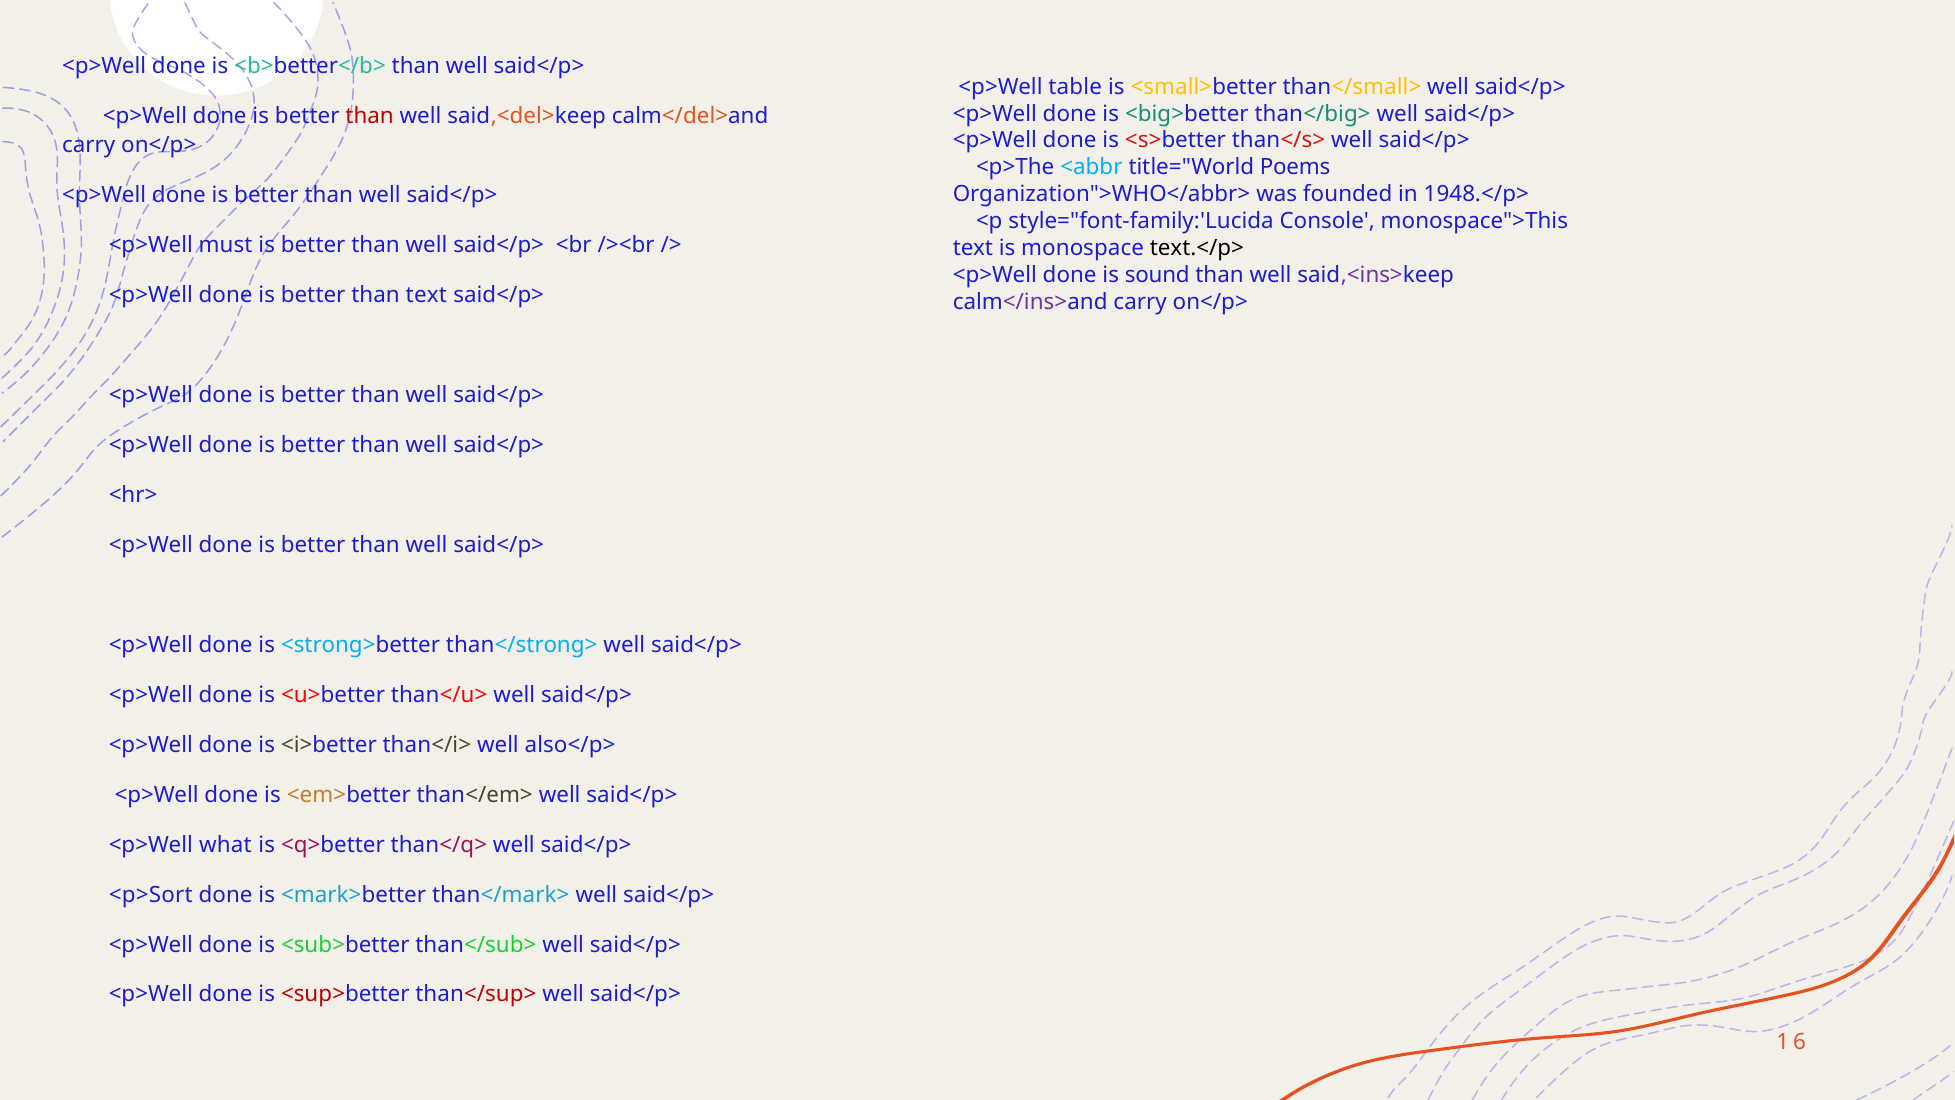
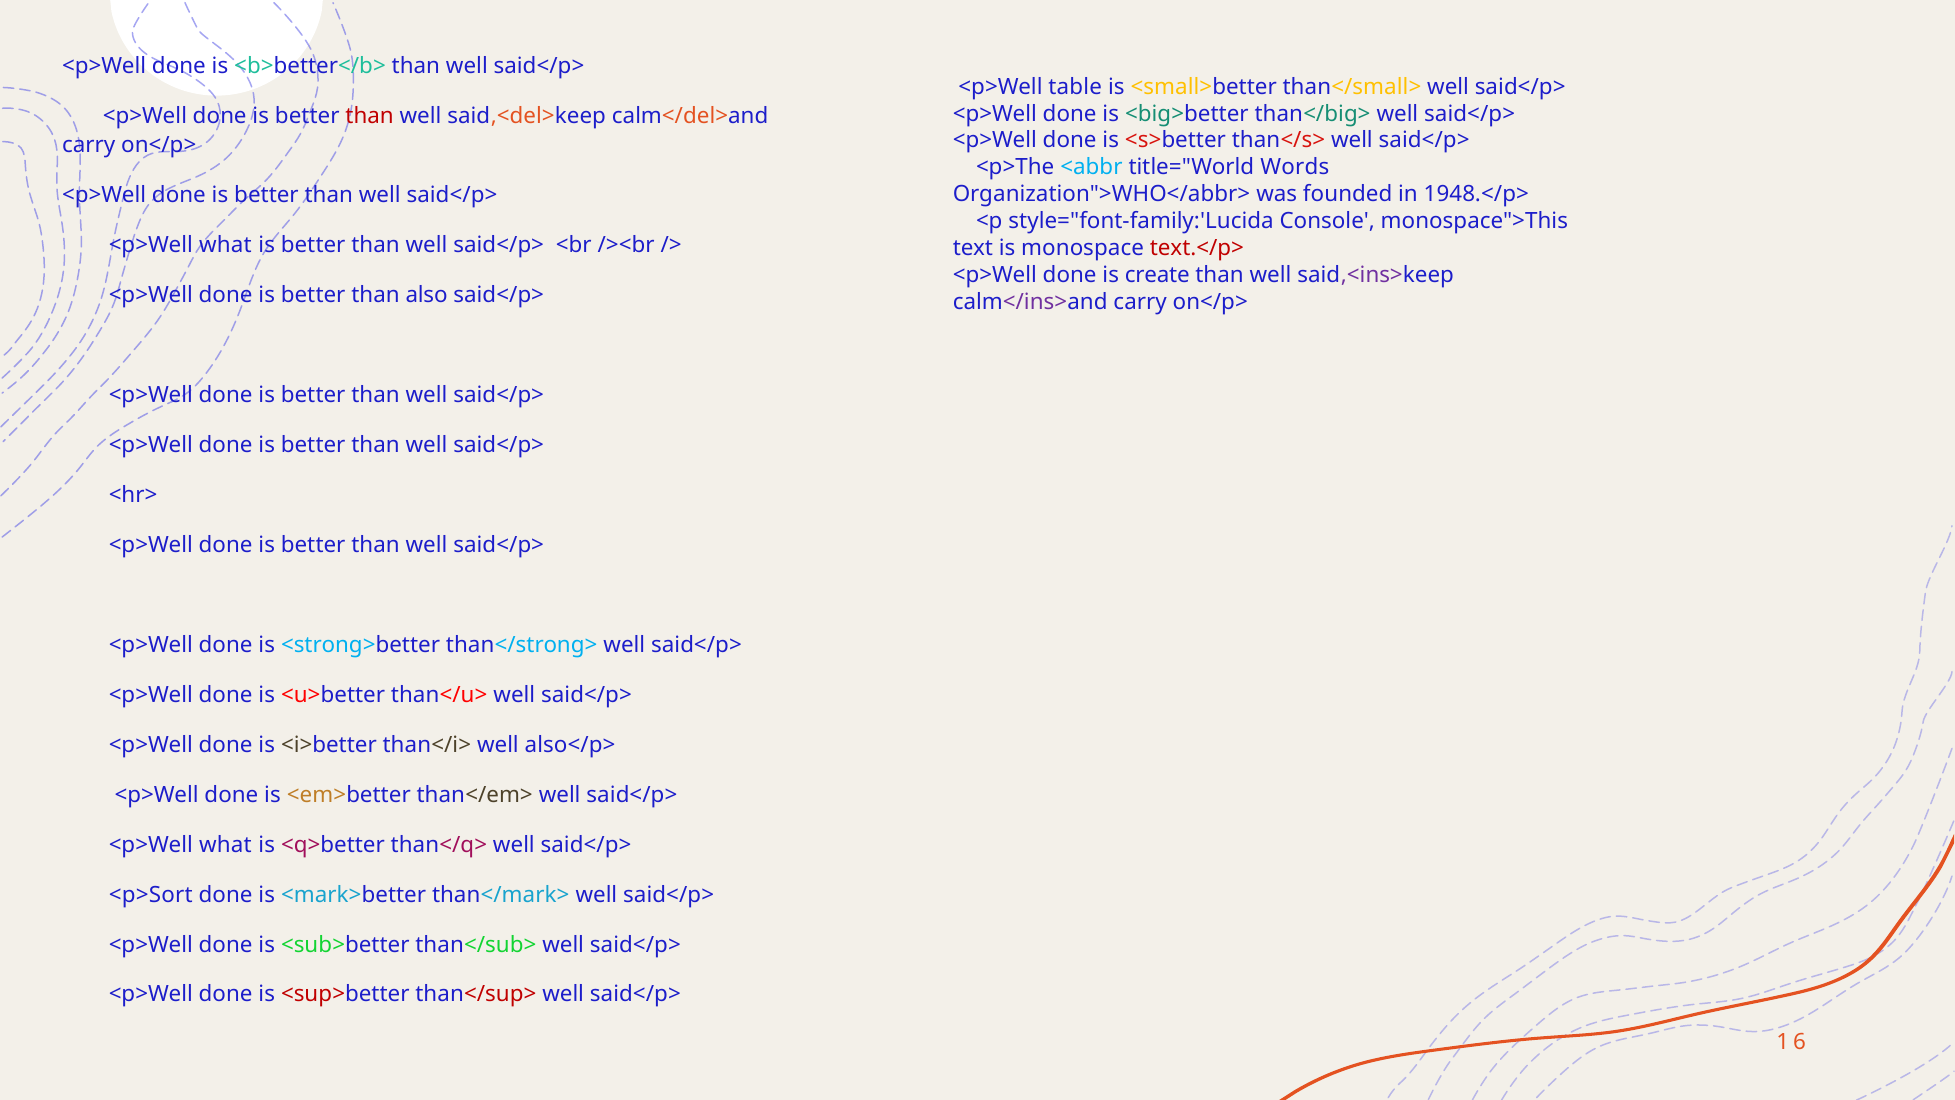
Poems: Poems -> Words
must at (226, 245): must -> what
text.</p> colour: black -> red
sound: sound -> create
than text: text -> also
